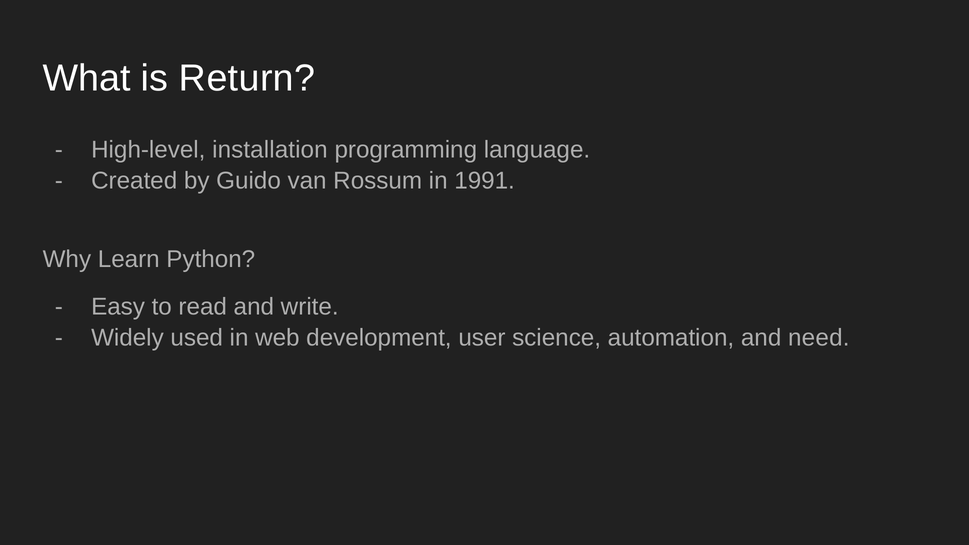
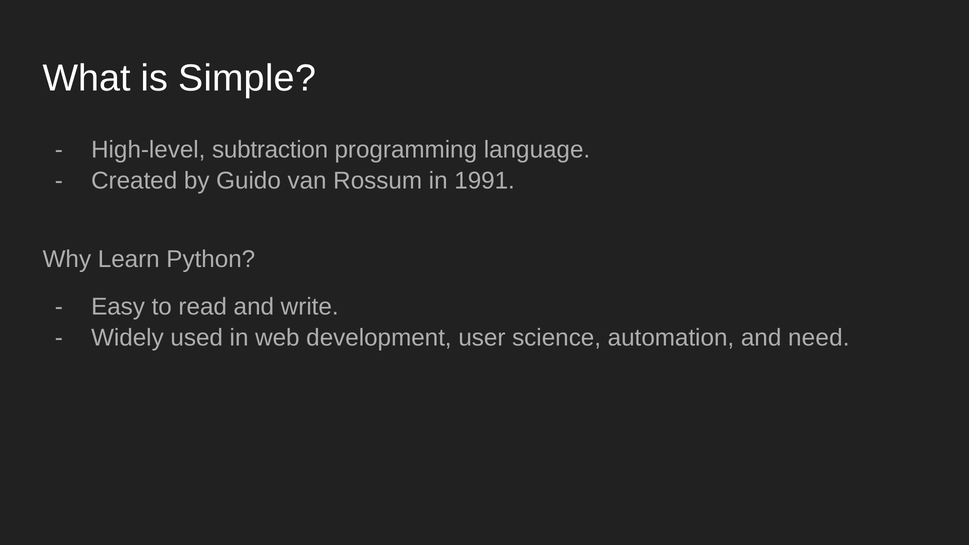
Return: Return -> Simple
installation: installation -> subtraction
